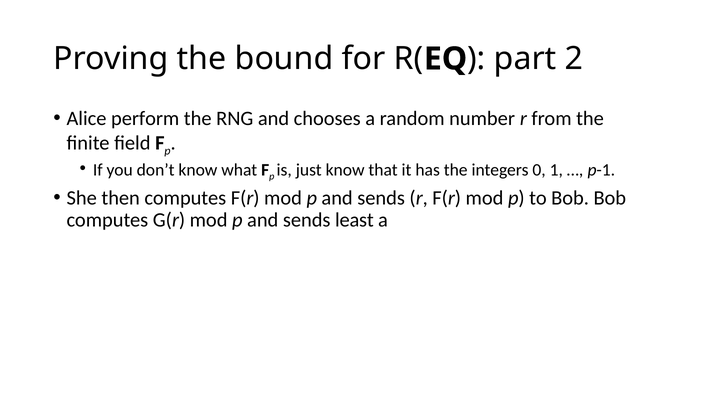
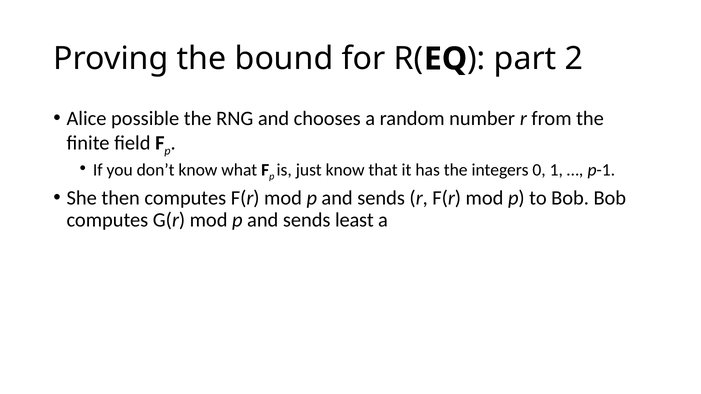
perform: perform -> possible
